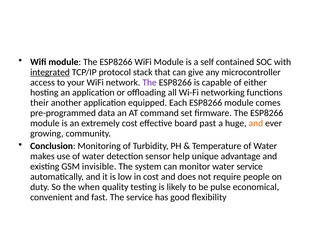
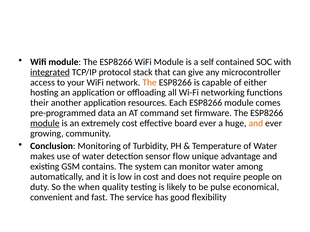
The at (150, 83) colour: purple -> orange
equipped: equipped -> resources
module at (45, 124) underline: none -> present
board past: past -> ever
help: help -> flow
invisible: invisible -> contains
water service: service -> among
